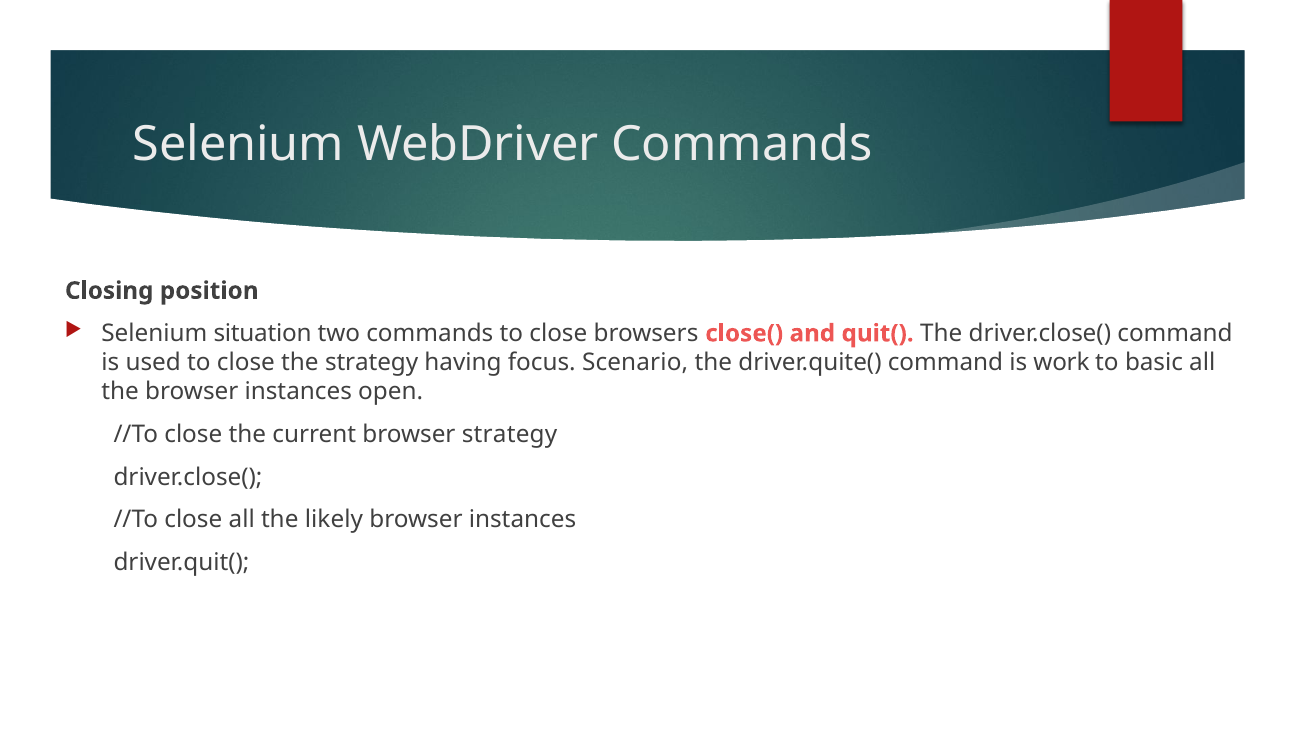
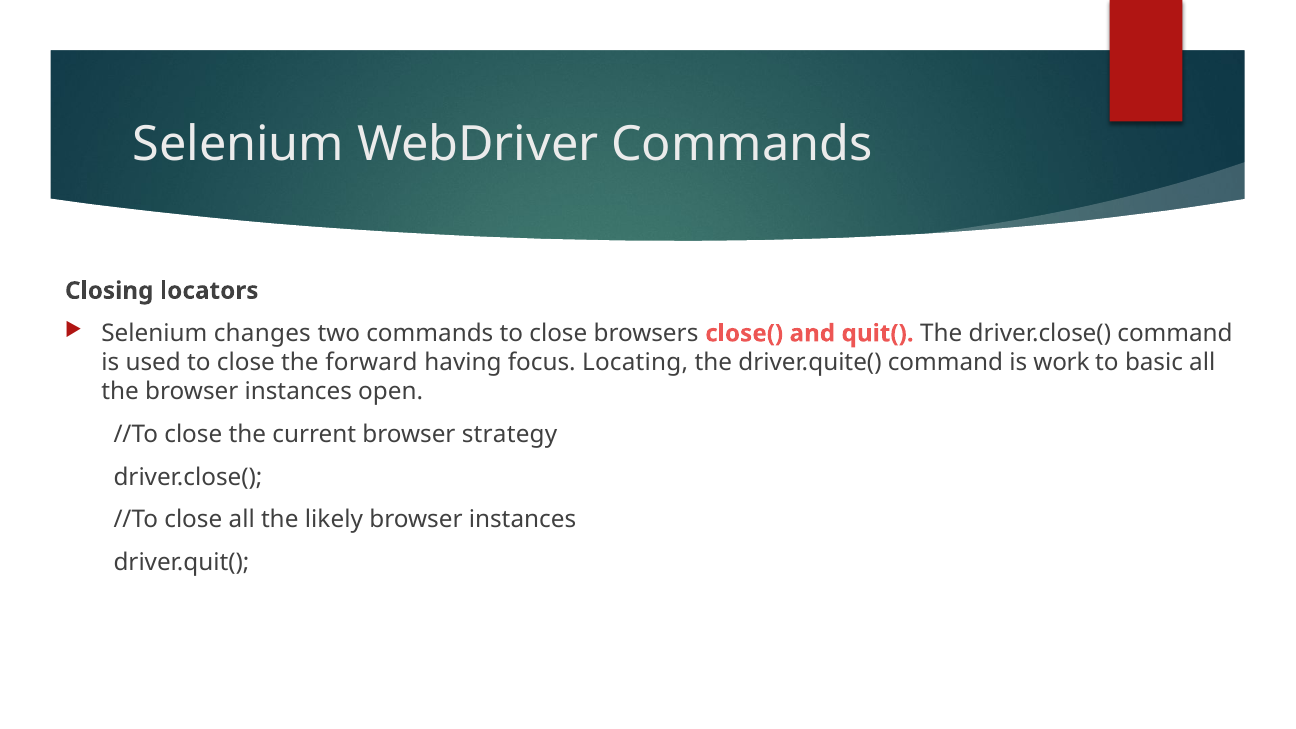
position: position -> locators
situation: situation -> changes
the strategy: strategy -> forward
Scenario: Scenario -> Locating
